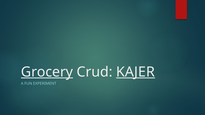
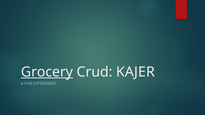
KAJER underline: present -> none
